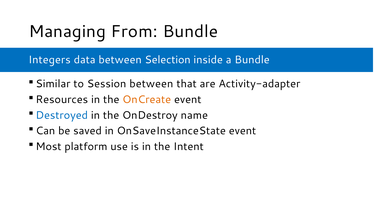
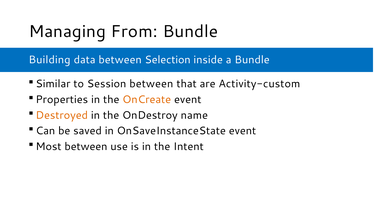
Integers: Integers -> Building
Activity-adapter: Activity-adapter -> Activity-custom
Resources: Resources -> Properties
Destroyed colour: blue -> orange
Most platform: platform -> between
